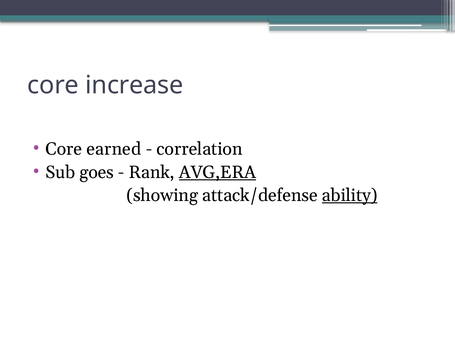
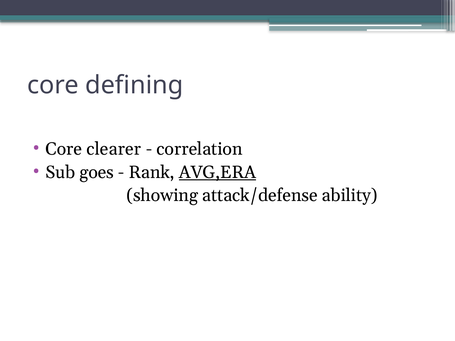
increase: increase -> defining
earned: earned -> clearer
ability underline: present -> none
